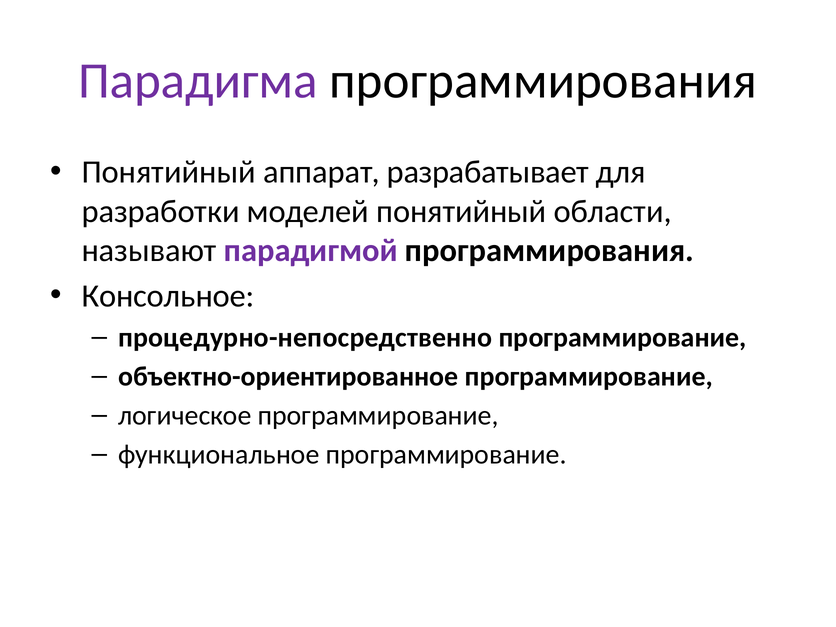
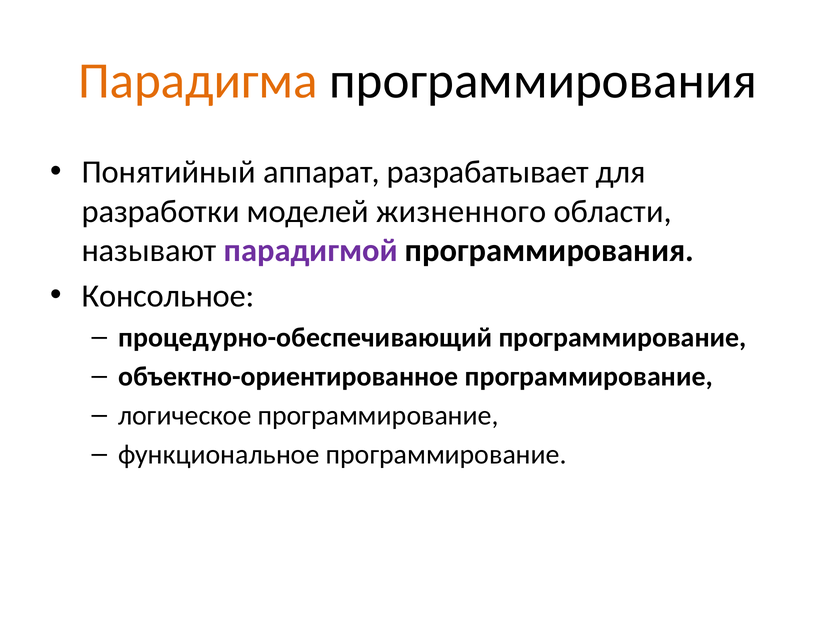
Парадигма colour: purple -> orange
моделей понятийный: понятийный -> жизненного
процедурно-непосредственно: процедурно-непосредственно -> процедурно-обеспечивающий
